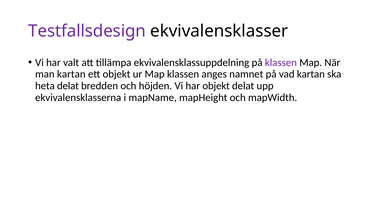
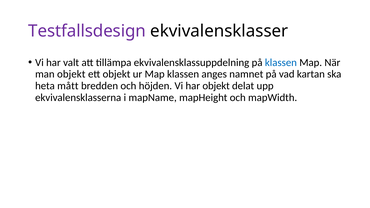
klassen at (281, 63) colour: purple -> blue
man kartan: kartan -> objekt
heta delat: delat -> mått
